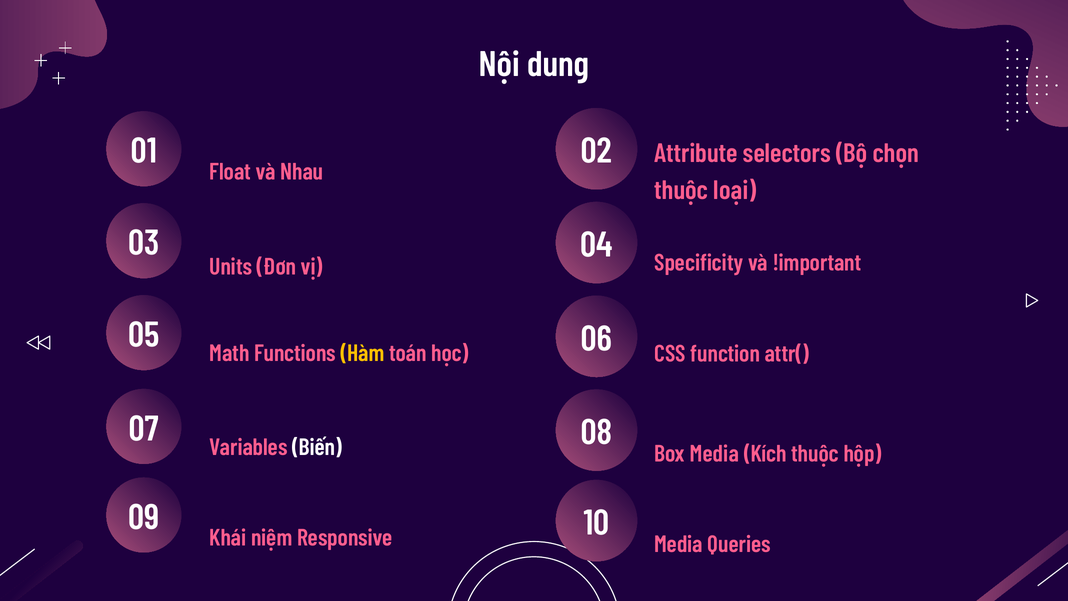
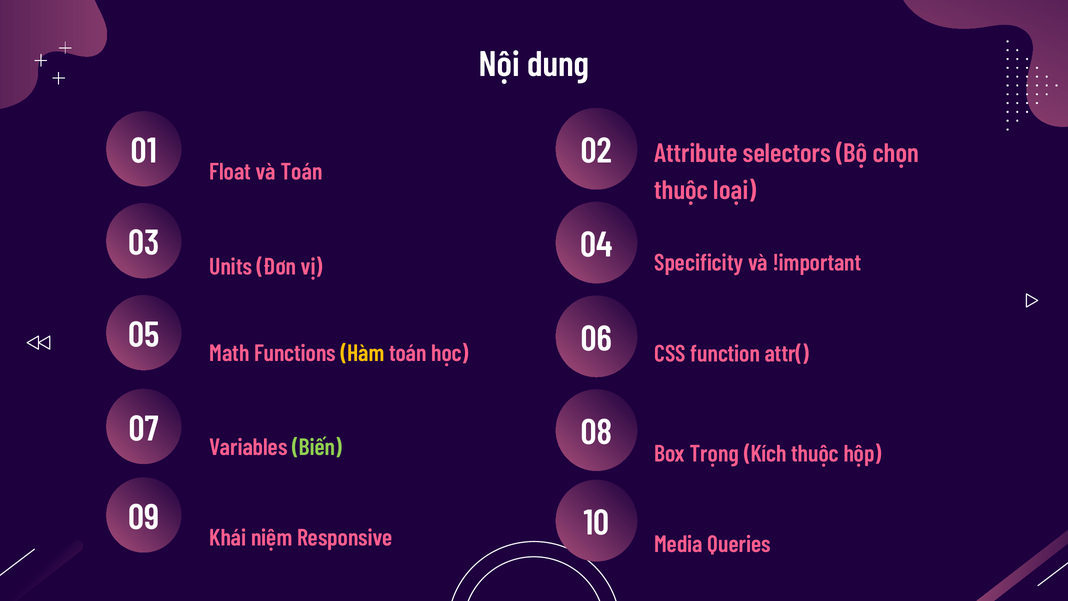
và Nhau: Nhau -> Toán
Biến colour: white -> light green
Media at (714, 454): Media -> Trọng
